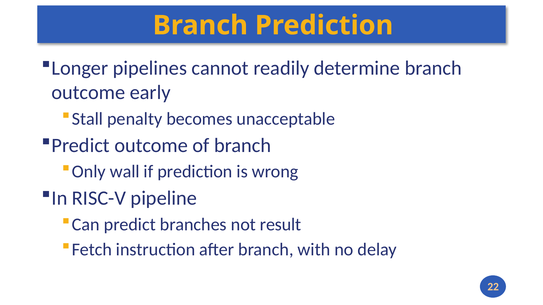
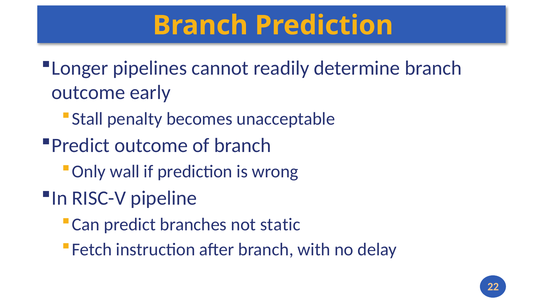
result: result -> static
